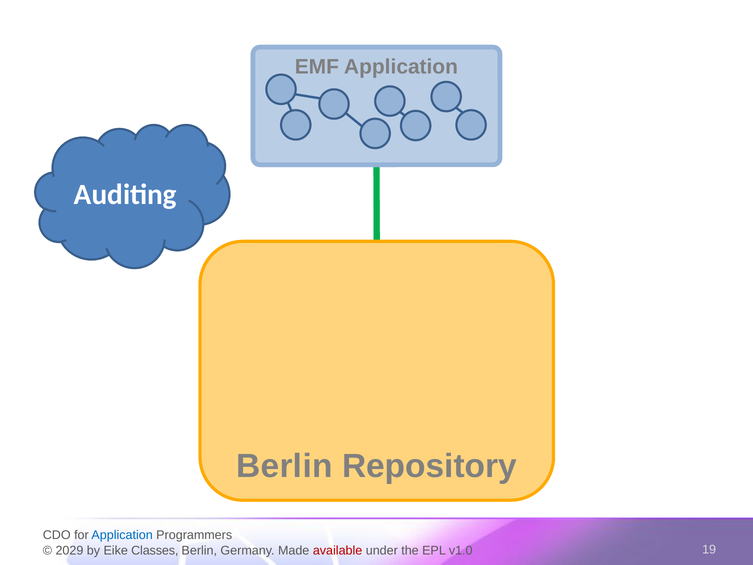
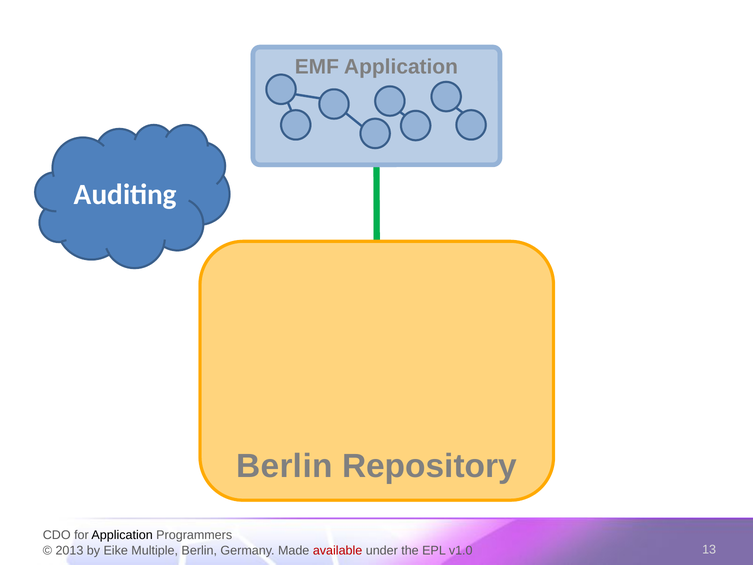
Application at (122, 535) colour: blue -> black
2029: 2029 -> 2013
Classes: Classes -> Multiple
19: 19 -> 13
